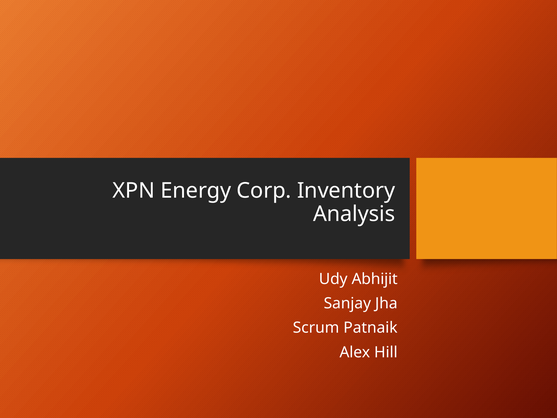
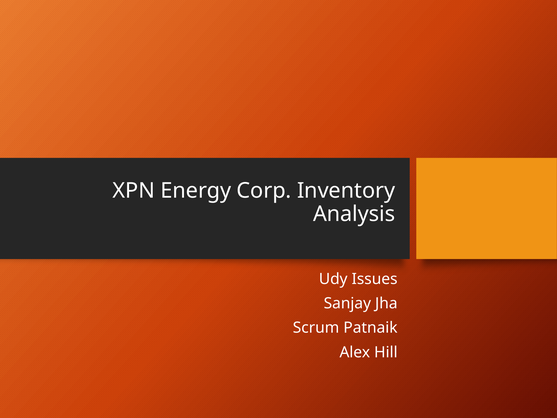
Abhijit: Abhijit -> Issues
